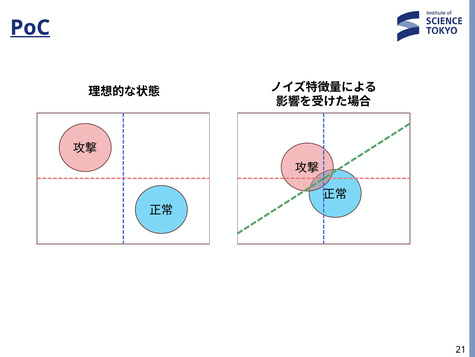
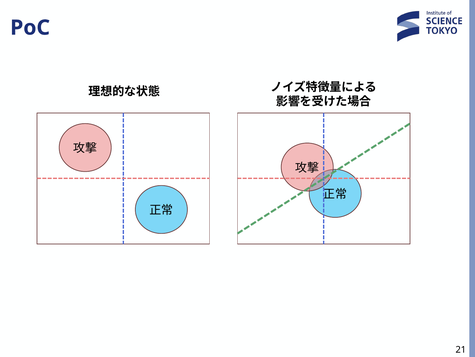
PoC underline: present -> none
